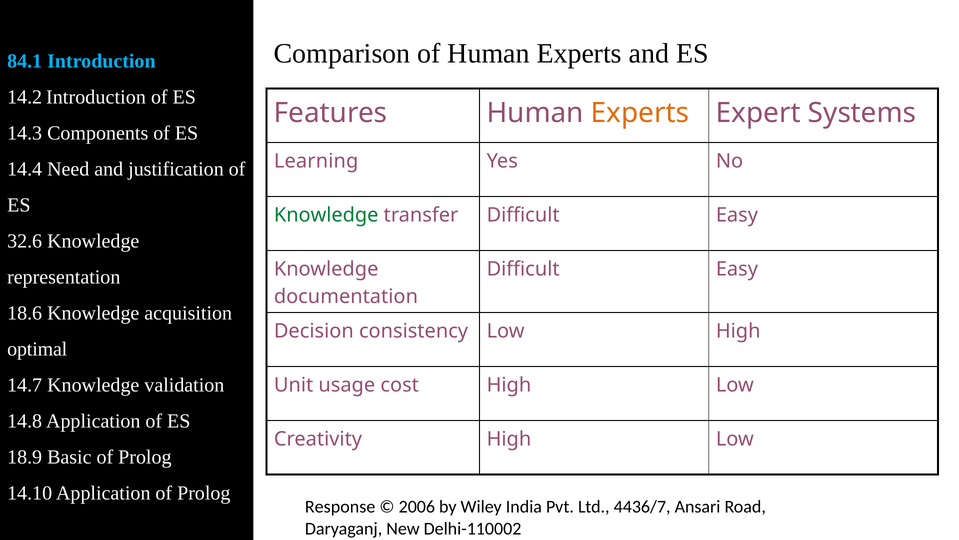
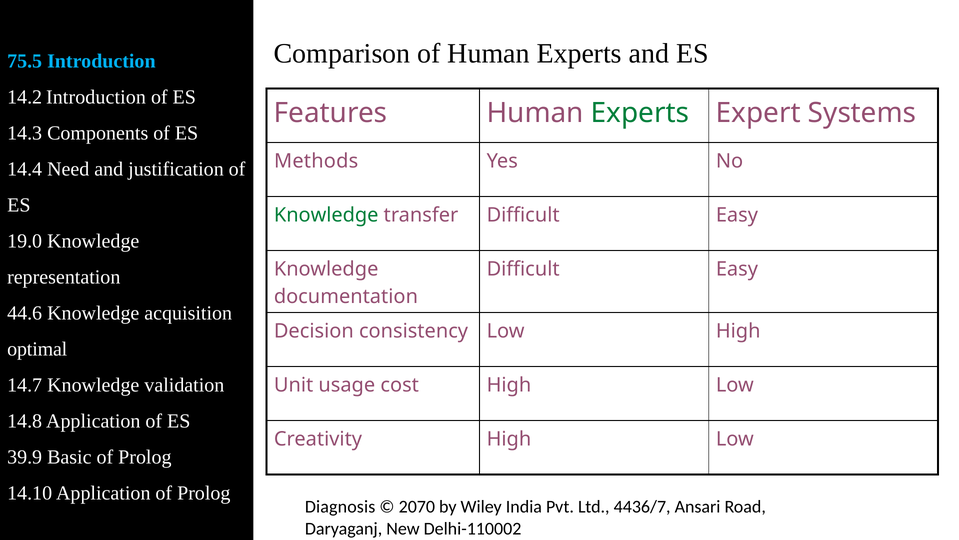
84.1: 84.1 -> 75.5
Experts at (640, 113) colour: orange -> green
Learning: Learning -> Methods
32.6: 32.6 -> 19.0
18.6: 18.6 -> 44.6
18.9: 18.9 -> 39.9
Response: Response -> Diagnosis
2006: 2006 -> 2070
